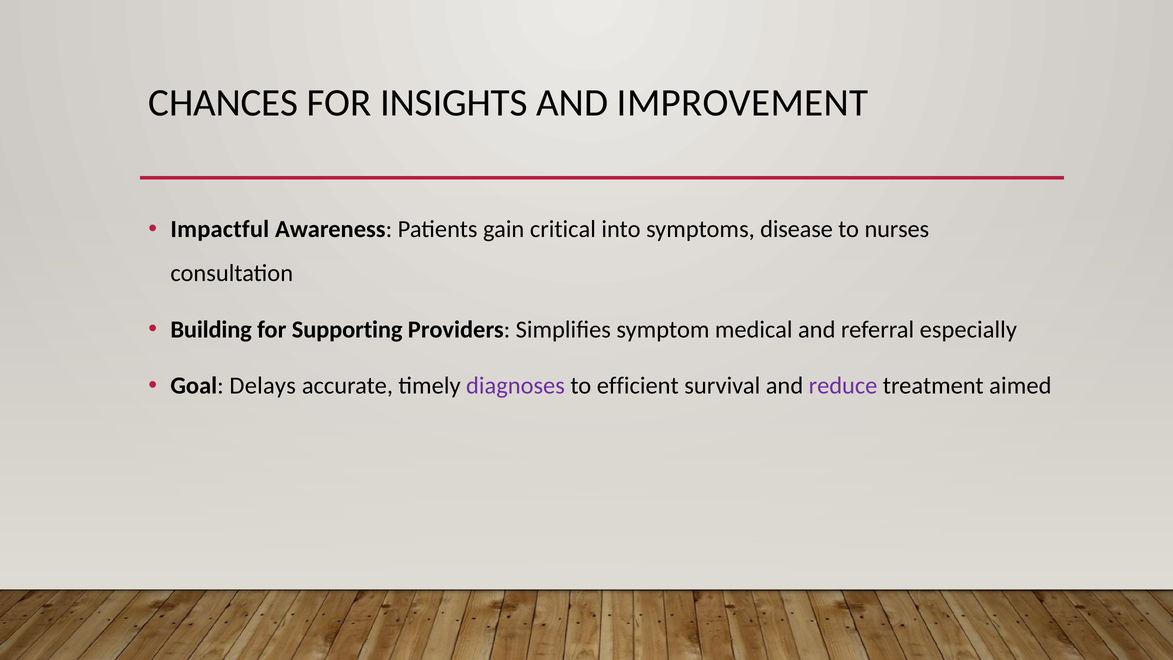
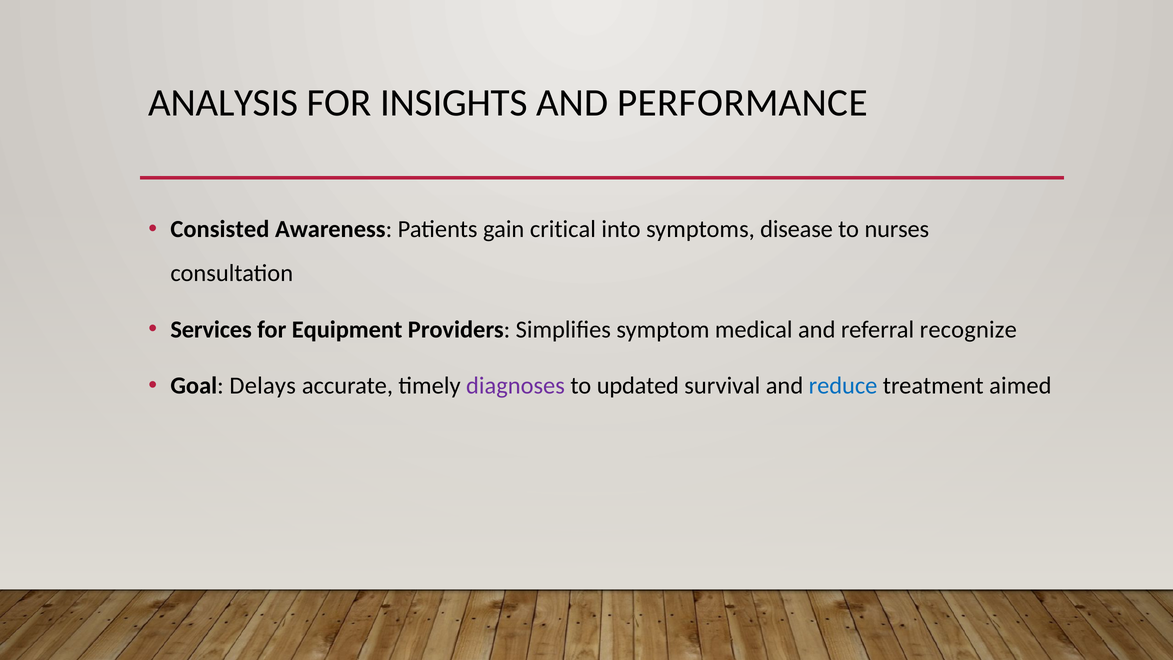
CHANCES: CHANCES -> ANALYSIS
IMPROVEMENT: IMPROVEMENT -> PERFORMANCE
Impactful: Impactful -> Consisted
Building: Building -> Services
Supporting: Supporting -> Equipment
especially: especially -> recognize
efficient: efficient -> updated
reduce colour: purple -> blue
